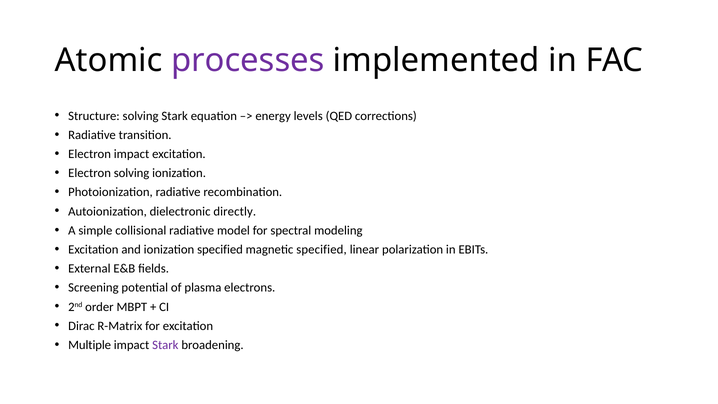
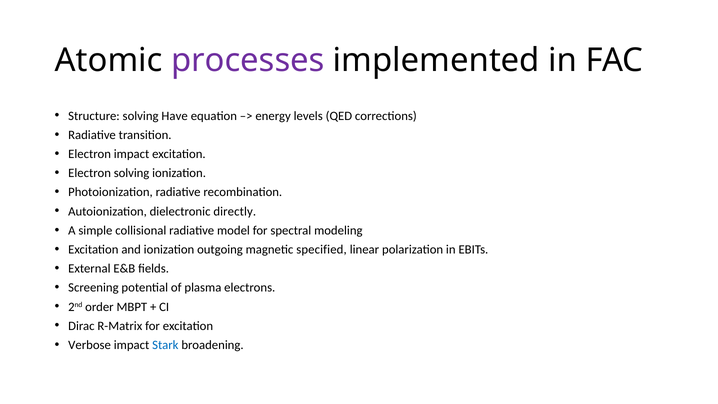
solving Stark: Stark -> Have
ionization specified: specified -> outgoing
Multiple: Multiple -> Verbose
Stark at (165, 345) colour: purple -> blue
